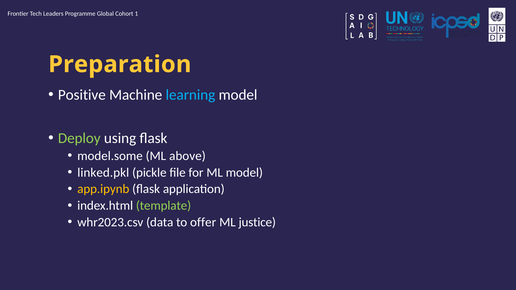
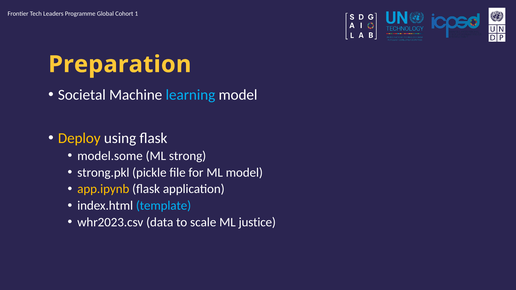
Positive: Positive -> Societal
Deploy colour: light green -> yellow
above: above -> strong
linked.pkl: linked.pkl -> strong.pkl
template colour: light green -> light blue
offer: offer -> scale
